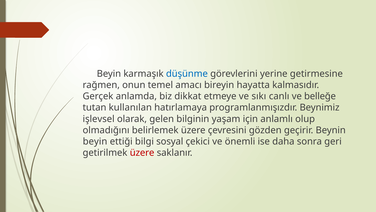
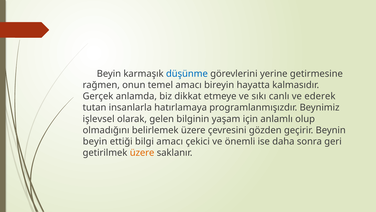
belleğe: belleğe -> ederek
kullanılan: kullanılan -> insanlarla
bilgi sosyal: sosyal -> amacı
üzere at (142, 152) colour: red -> orange
